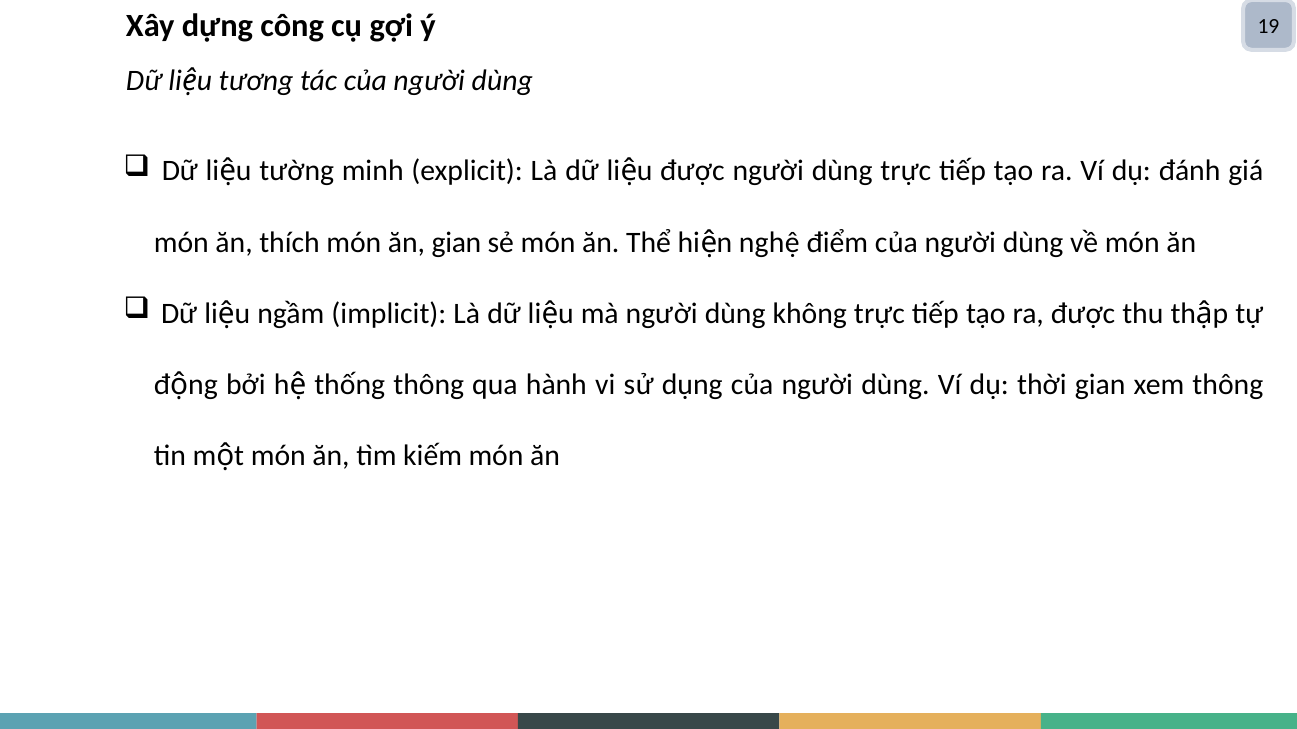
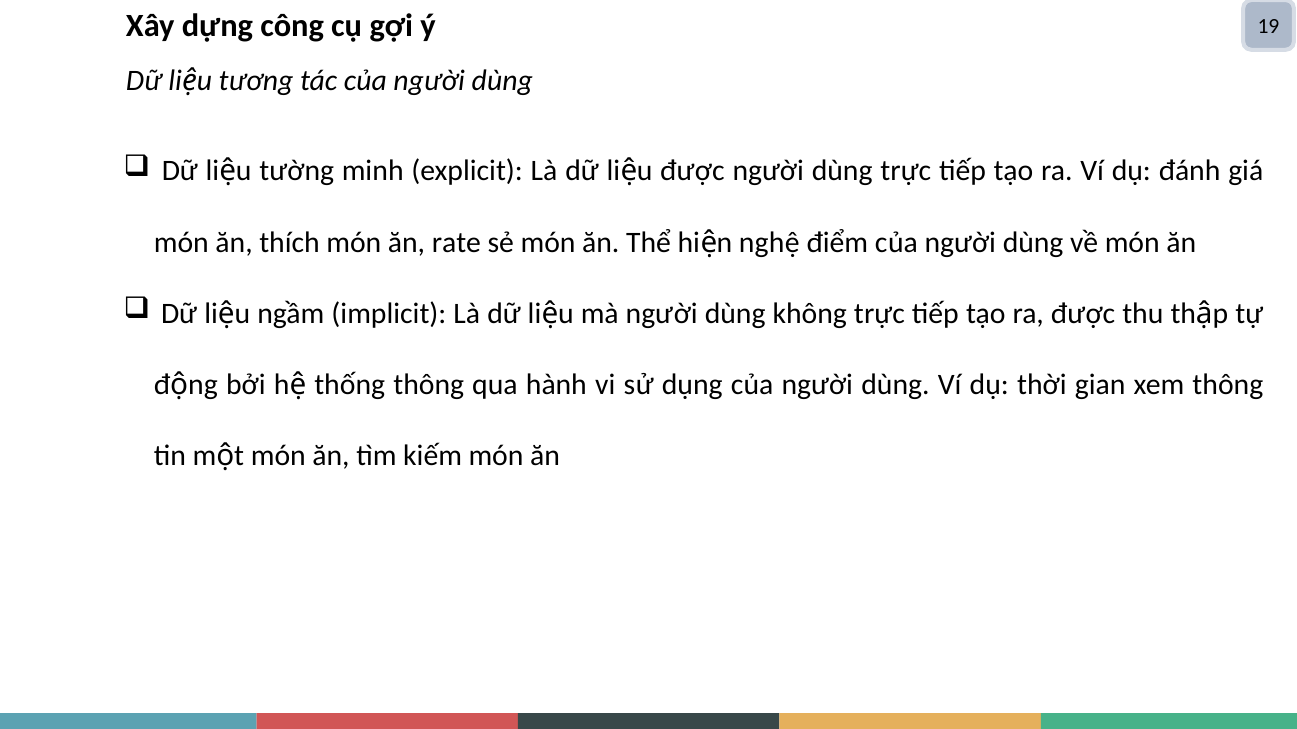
ăn gian: gian -> rate
